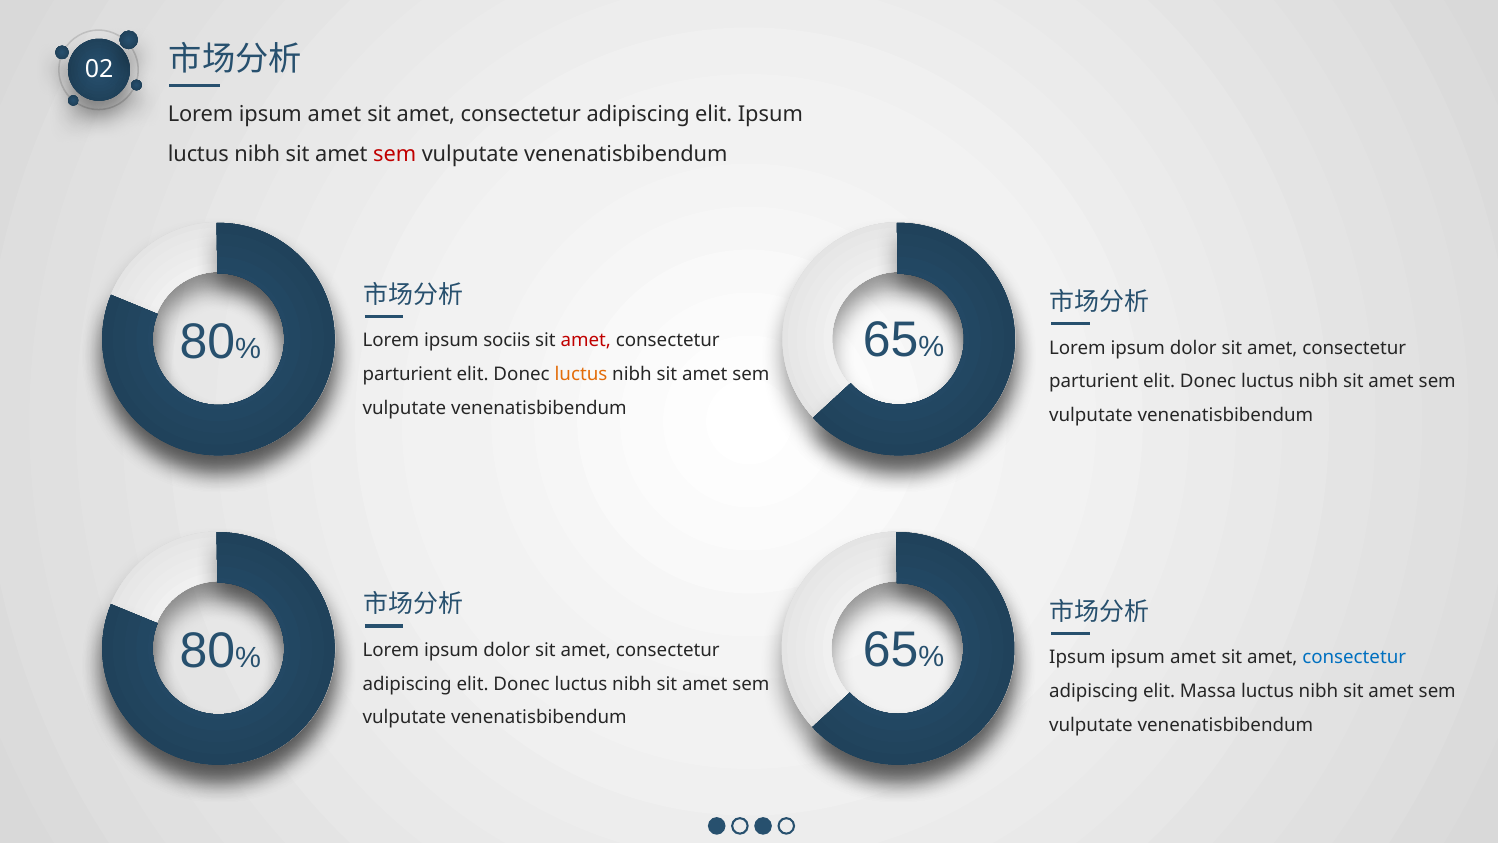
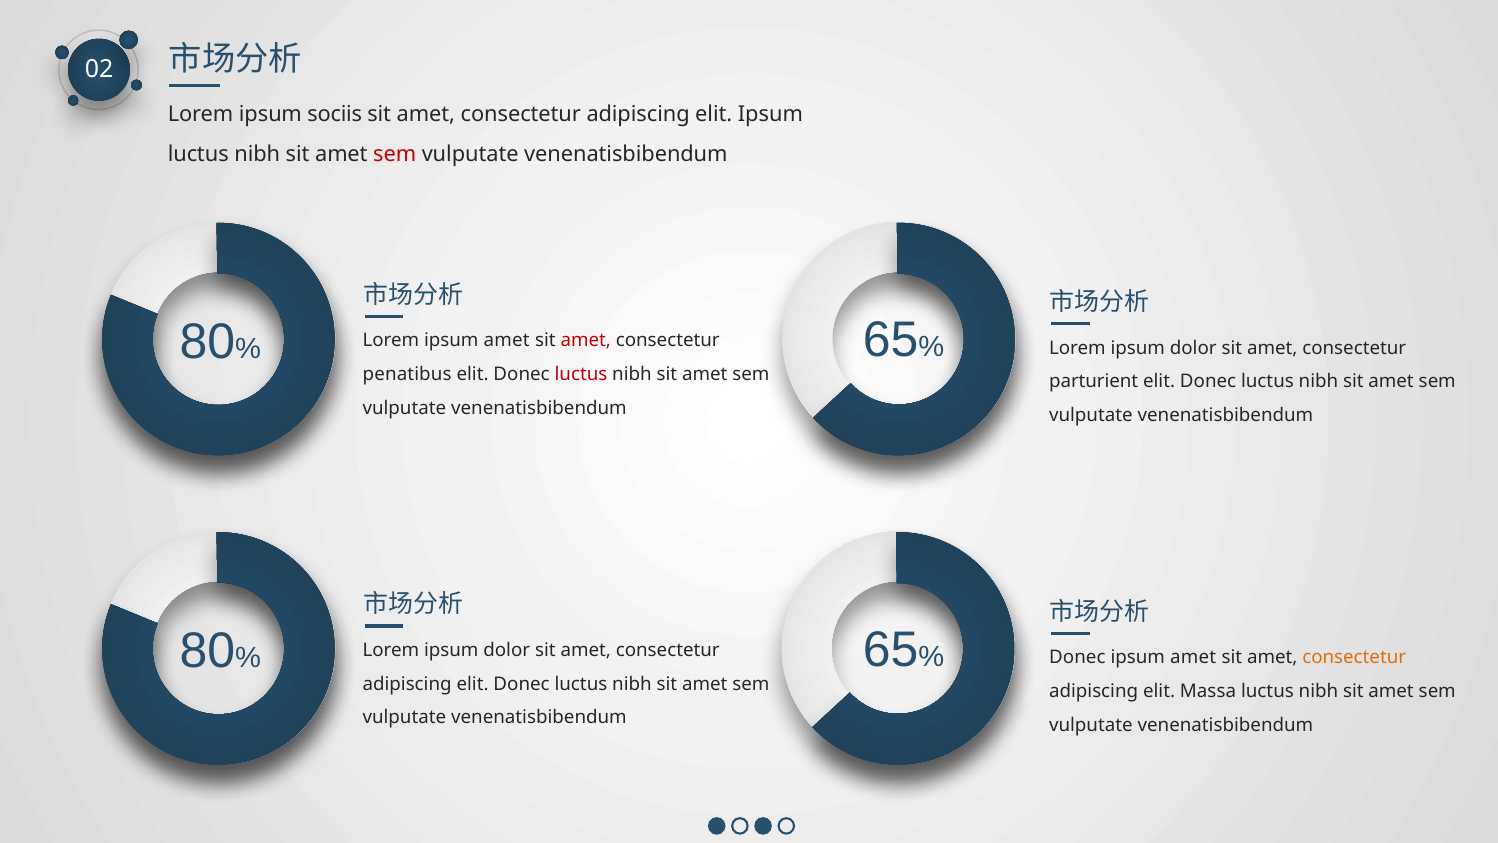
Lorem ipsum amet: amet -> sociis
Lorem ipsum sociis: sociis -> amet
parturient at (407, 374): parturient -> penatibus
luctus at (581, 374) colour: orange -> red
Ipsum at (1077, 657): Ipsum -> Donec
consectetur at (1354, 657) colour: blue -> orange
